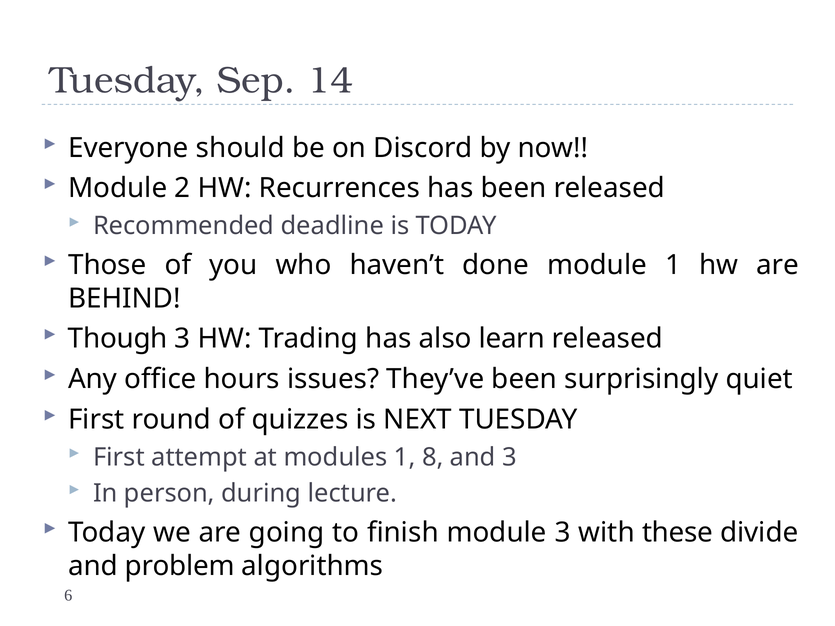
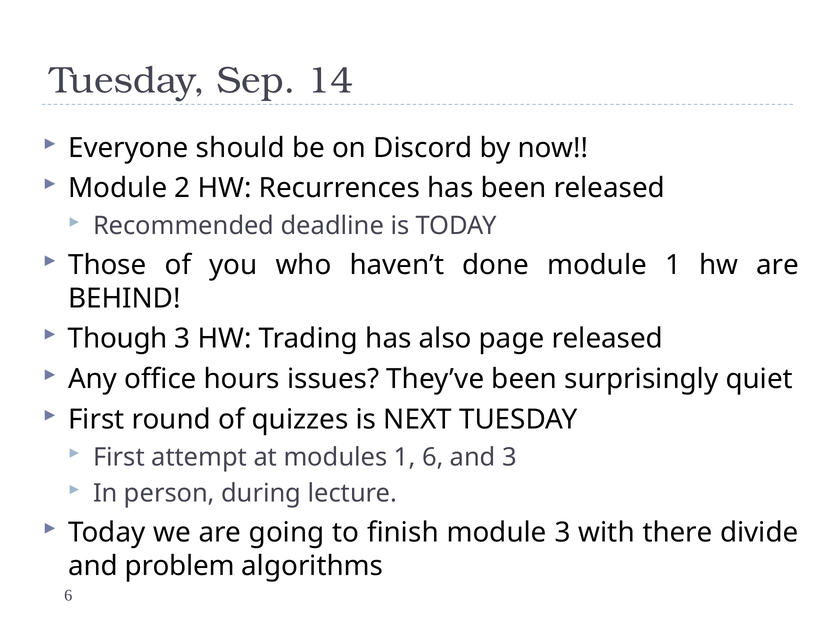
learn: learn -> page
1 8: 8 -> 6
these: these -> there
